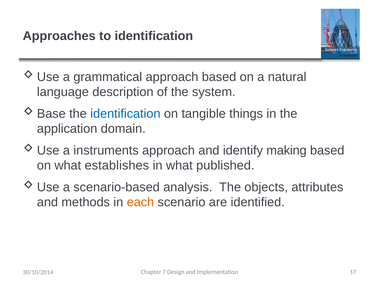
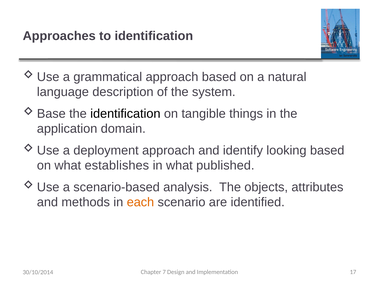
identification at (125, 113) colour: blue -> black
instruments: instruments -> deployment
making: making -> looking
